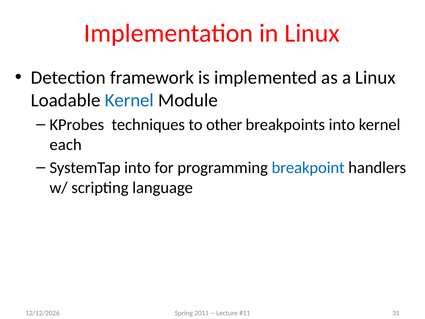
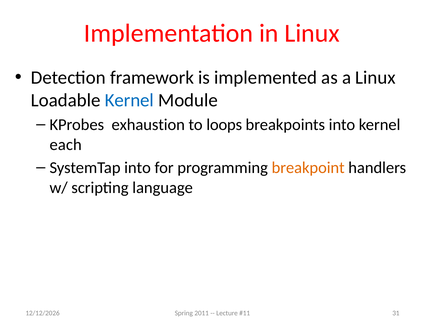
techniques: techniques -> exhaustion
other: other -> loops
breakpoint colour: blue -> orange
